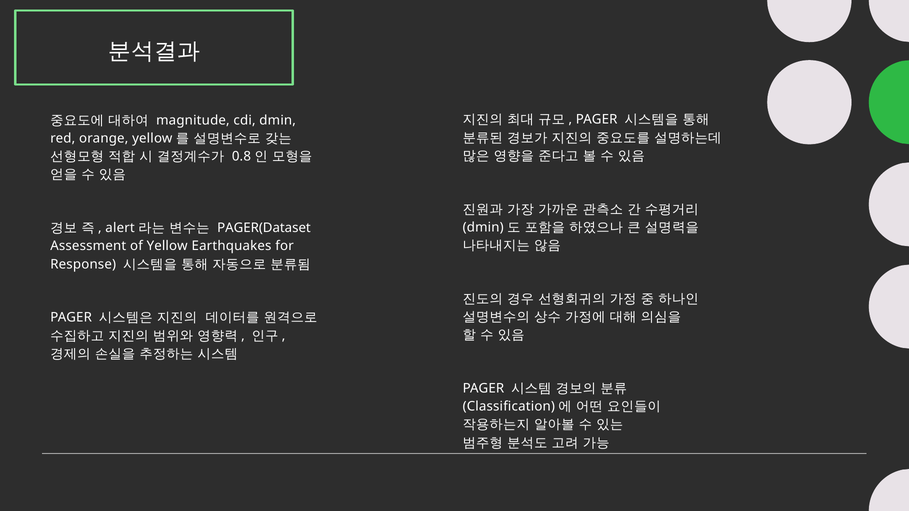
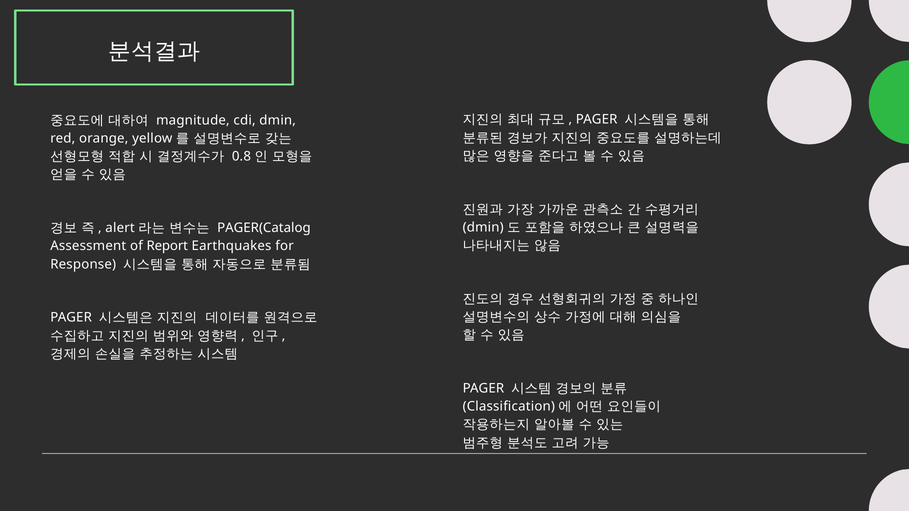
PAGER(Dataset: PAGER(Dataset -> PAGER(Catalog
of Yellow: Yellow -> Report
